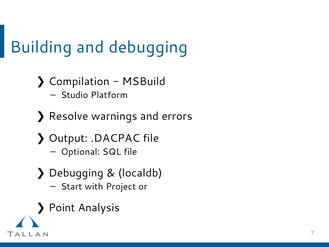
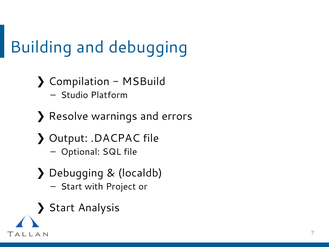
Point at (62, 207): Point -> Start
